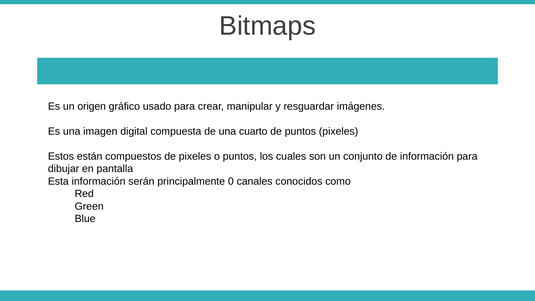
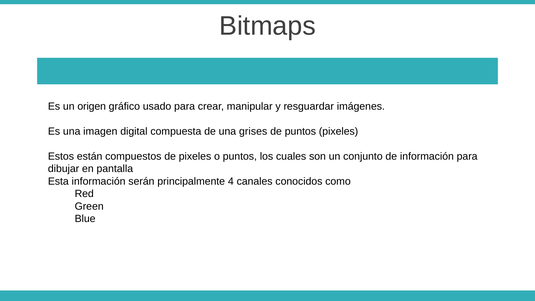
cuarto: cuarto -> grises
0: 0 -> 4
